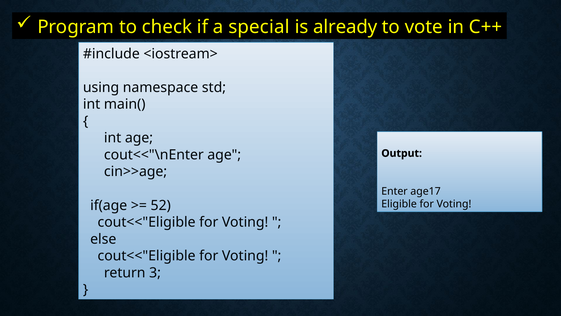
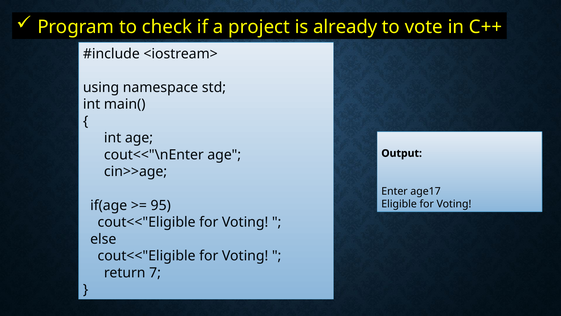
special: special -> project
52: 52 -> 95
3: 3 -> 7
